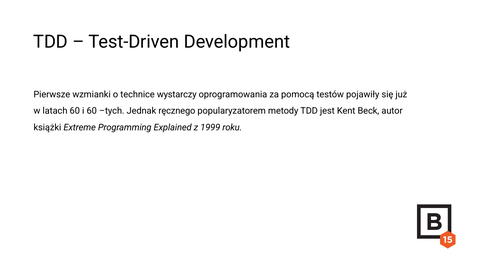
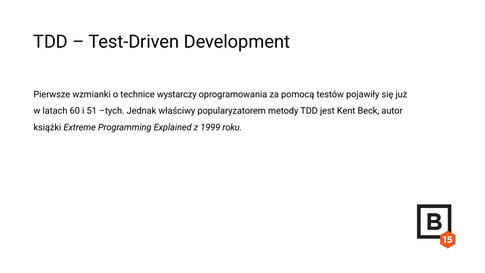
i 60: 60 -> 51
ręcznego: ręcznego -> właściwy
